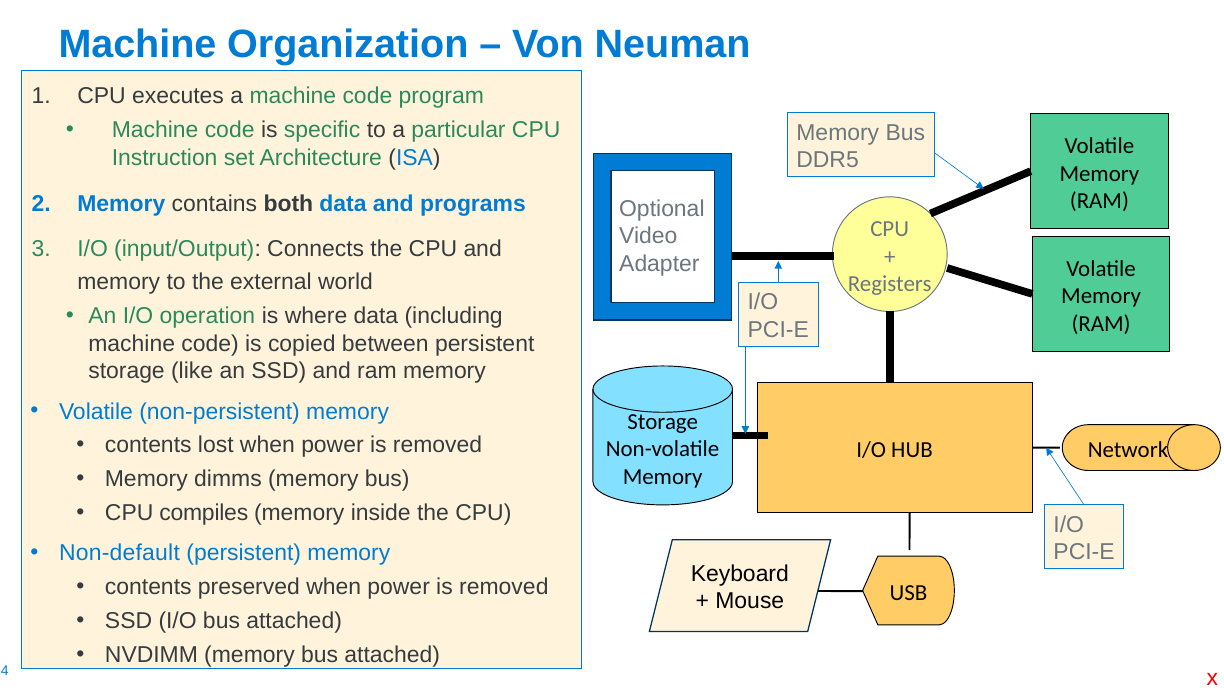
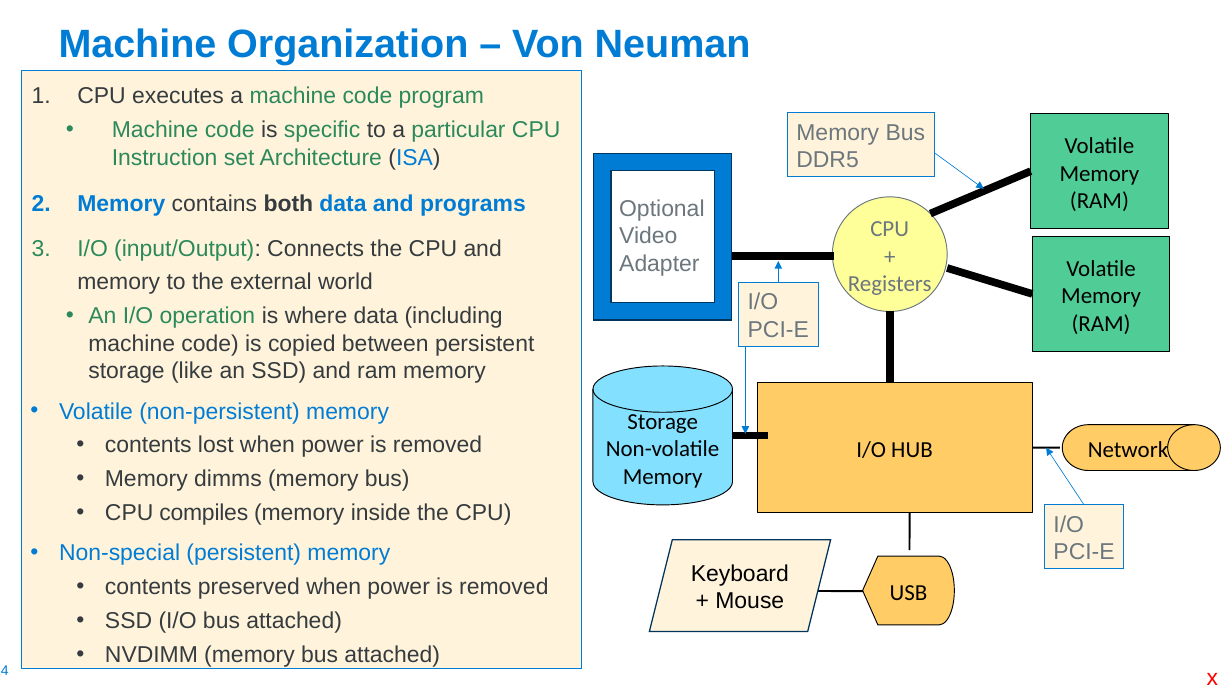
Non-default: Non-default -> Non-special
